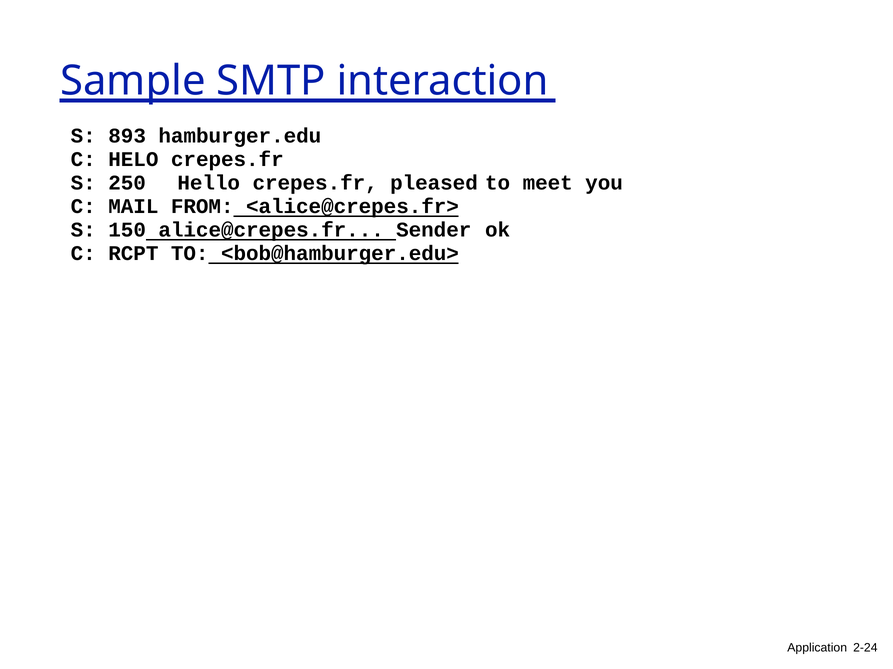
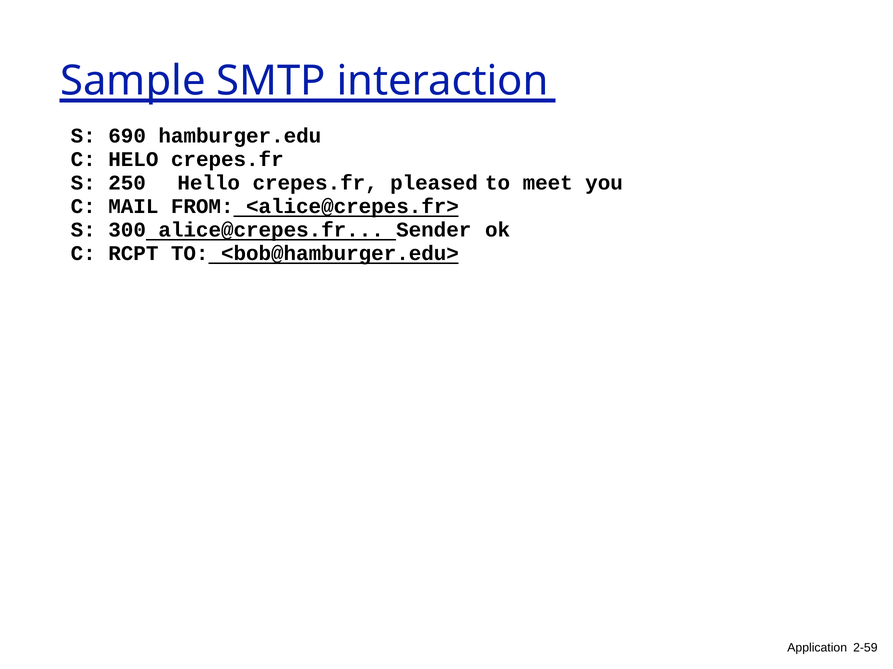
893: 893 -> 690
150: 150 -> 300
2-24: 2-24 -> 2-59
